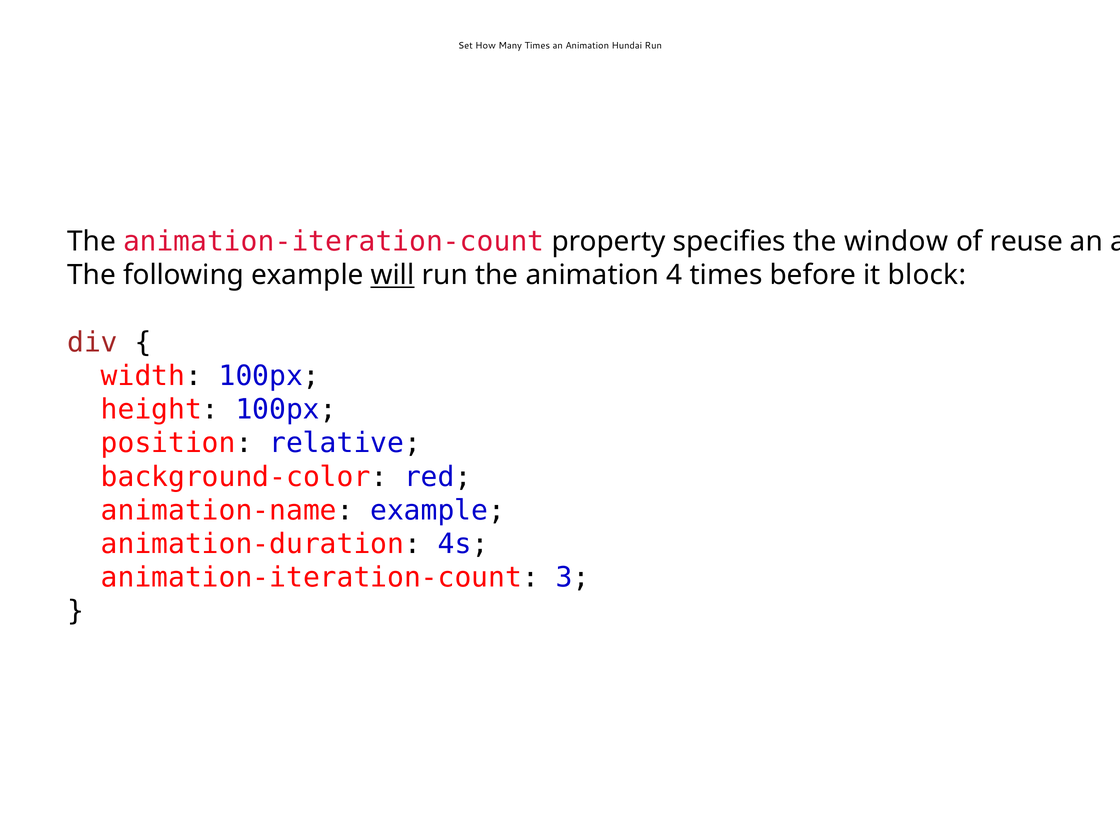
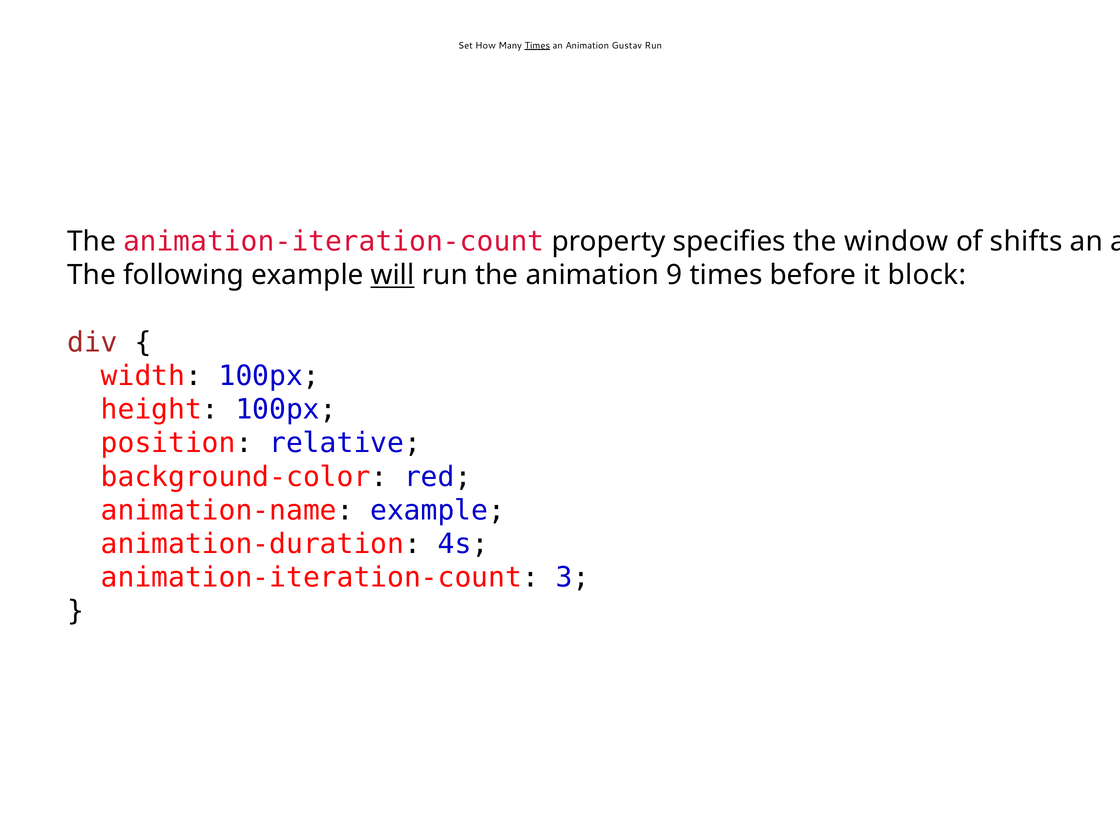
Times at (537, 45) underline: none -> present
Hundai: Hundai -> Gustav
reuse: reuse -> shifts
4: 4 -> 9
